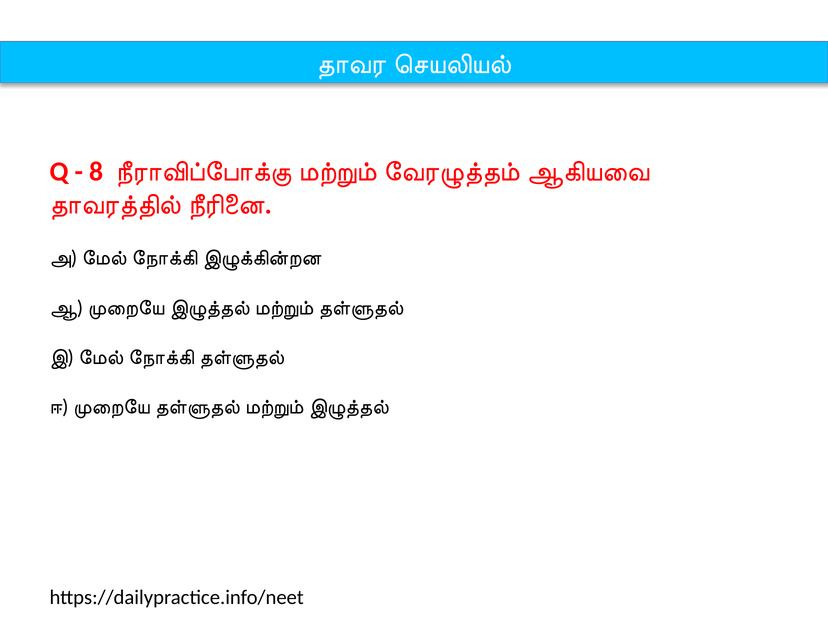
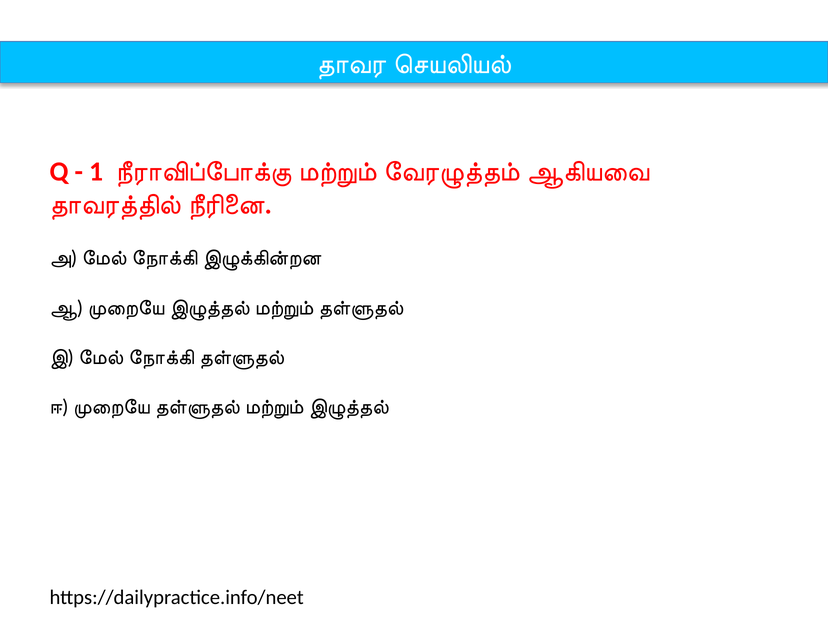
8: 8 -> 1
